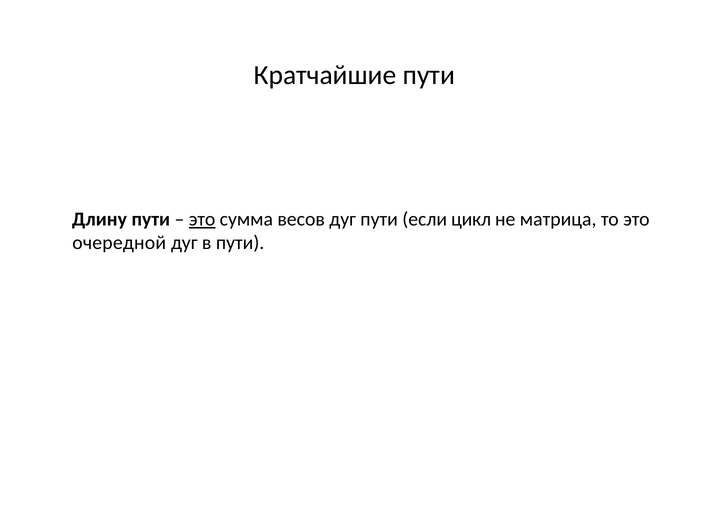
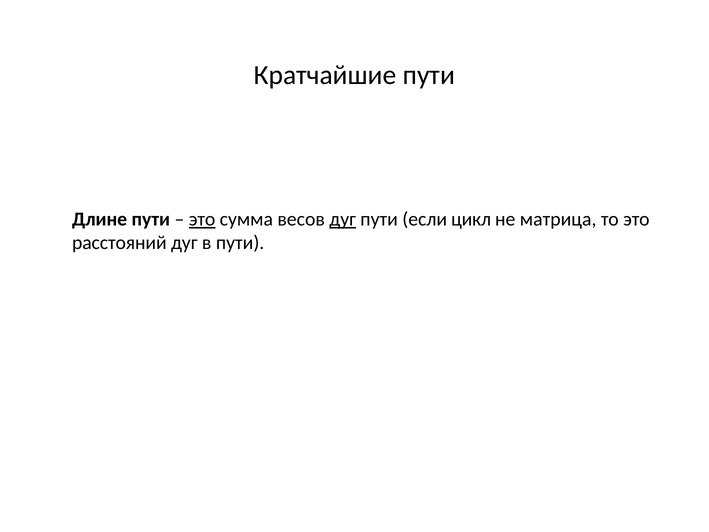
Длину: Длину -> Длине
дуг at (343, 219) underline: none -> present
очередной: очередной -> расстояний
